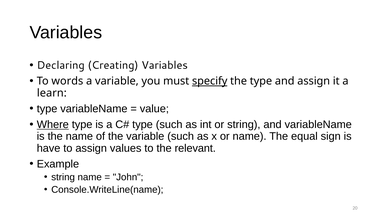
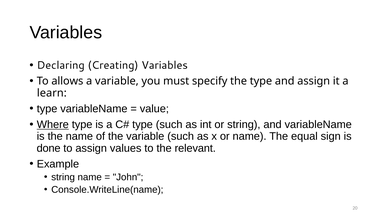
words: words -> allows
specify underline: present -> none
have: have -> done
